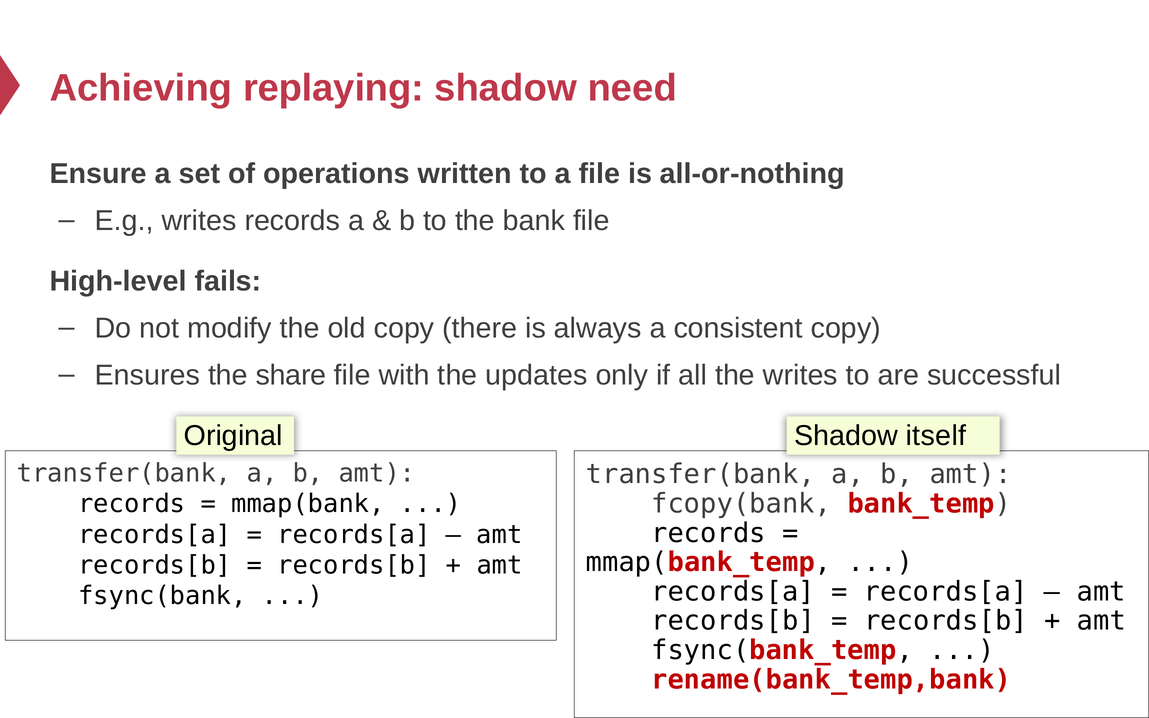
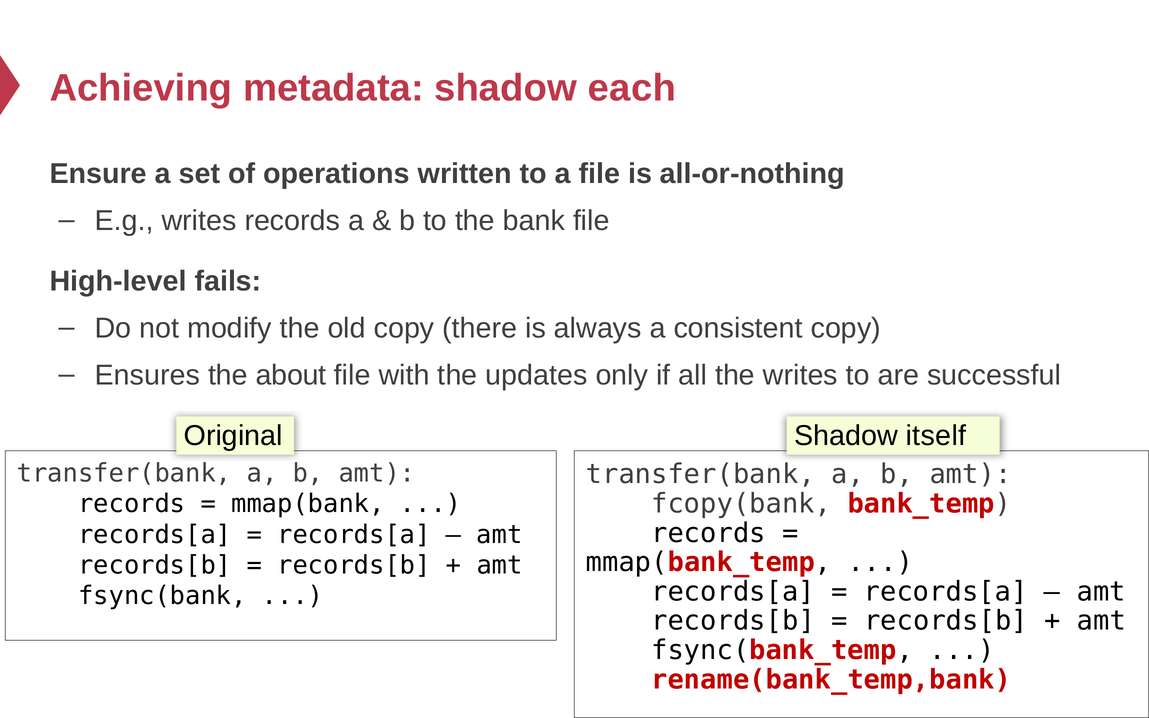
replaying: replaying -> metadata
need: need -> each
share: share -> about
